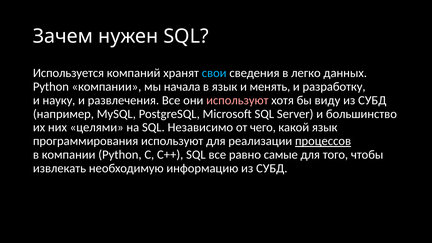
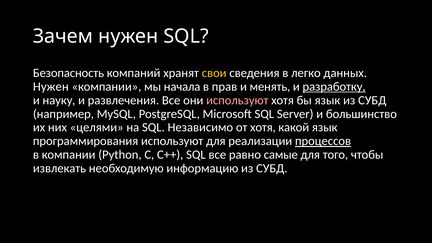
Используется: Используется -> Безопасность
свои colour: light blue -> yellow
Python at (51, 87): Python -> Нужен
в язык: язык -> прав
разработку underline: none -> present
бы виду: виду -> язык
от чего: чего -> хотя
